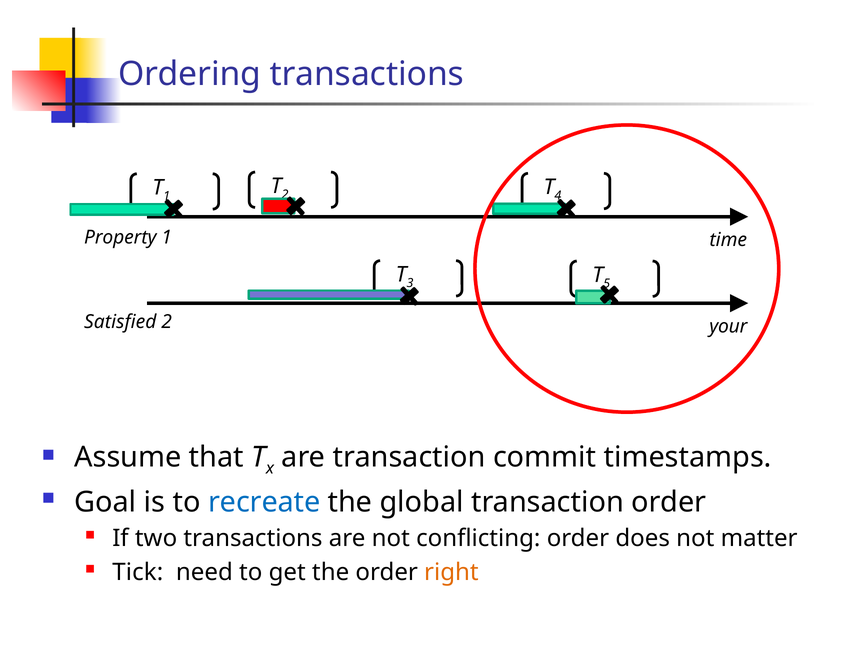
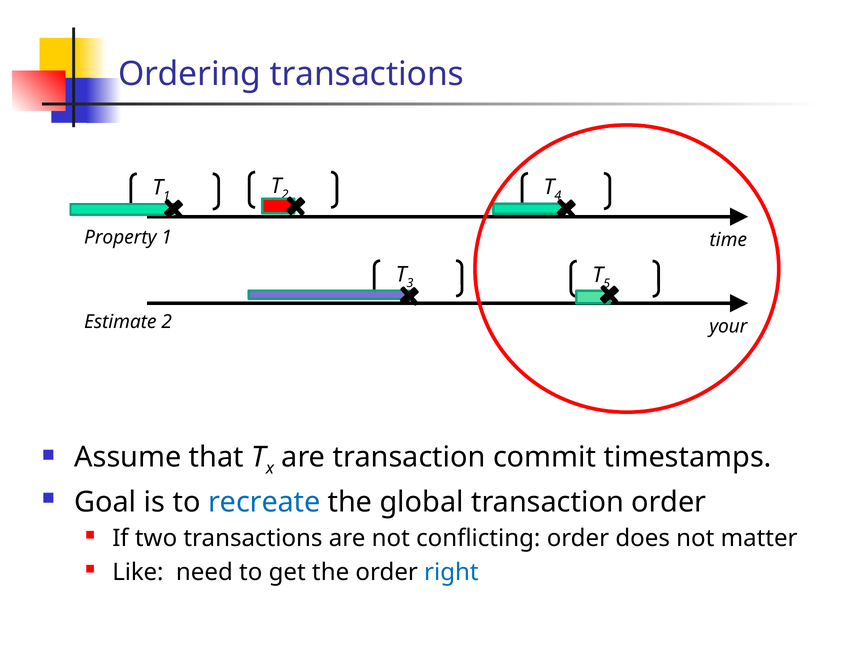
Satisfied: Satisfied -> Estimate
Tick: Tick -> Like
right colour: orange -> blue
